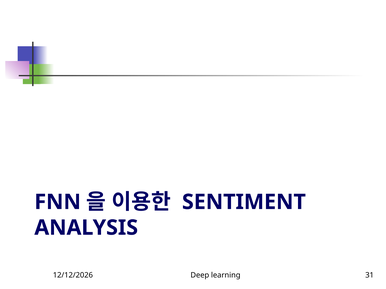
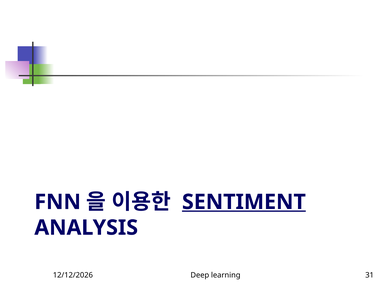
SENTIMENT underline: none -> present
